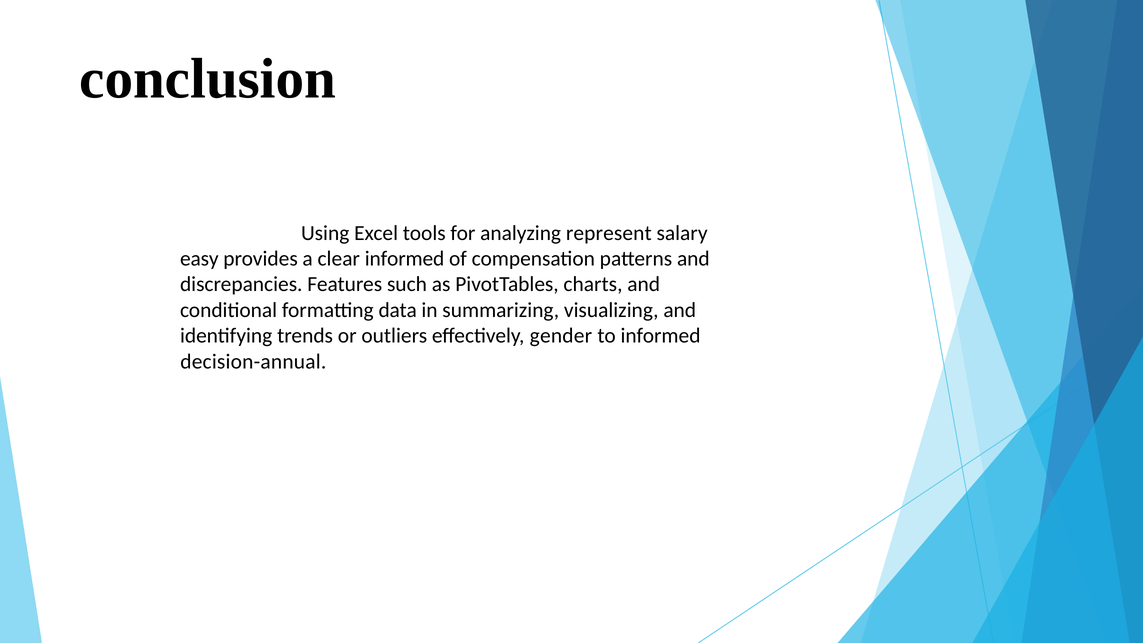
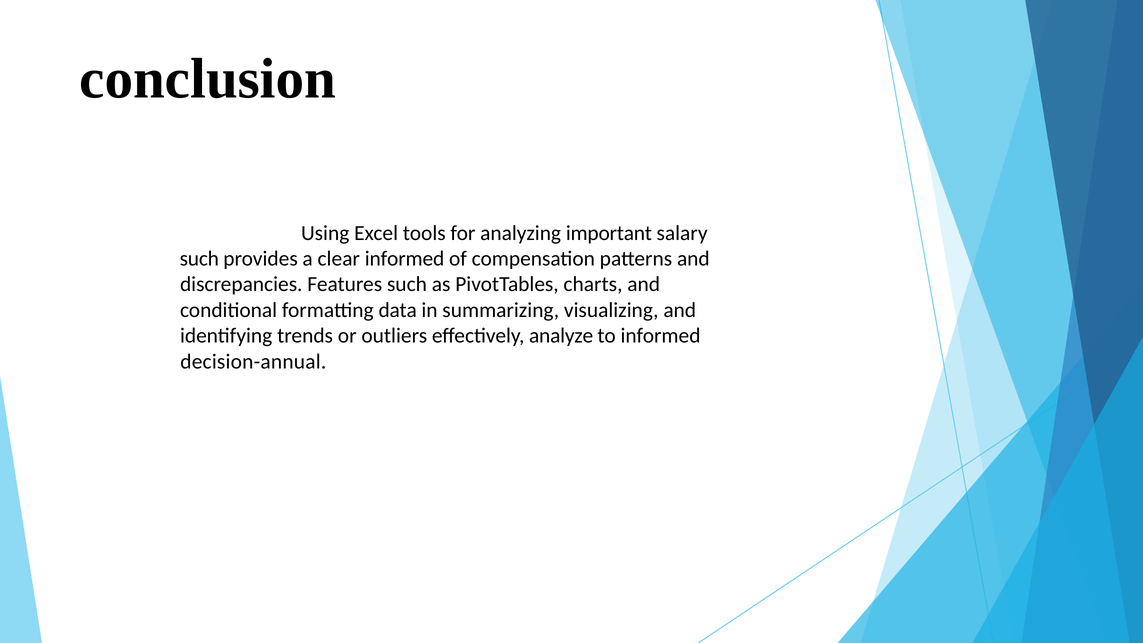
represent: represent -> important
easy at (199, 259): easy -> such
gender: gender -> analyze
